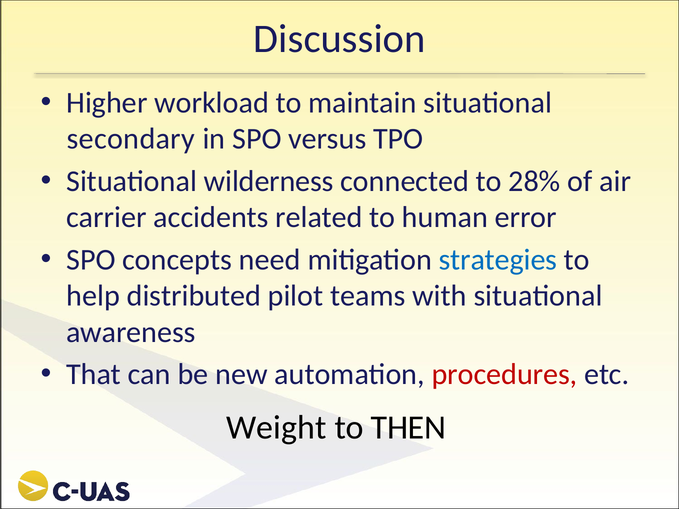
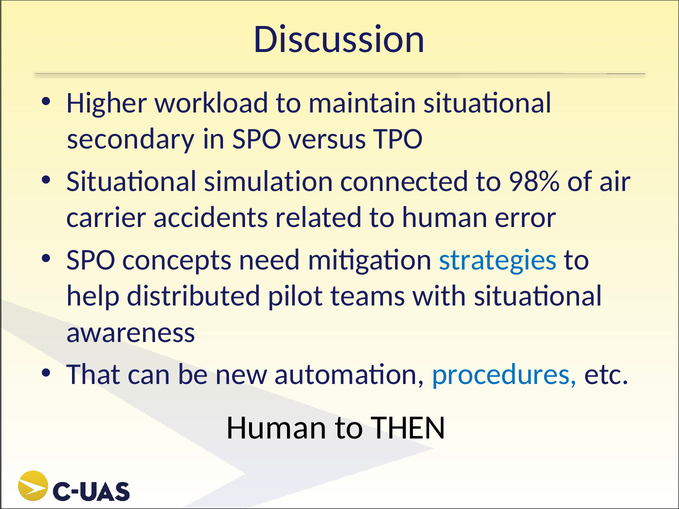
wilderness: wilderness -> simulation
28%: 28% -> 98%
procedures colour: red -> blue
Weight at (276, 428): Weight -> Human
